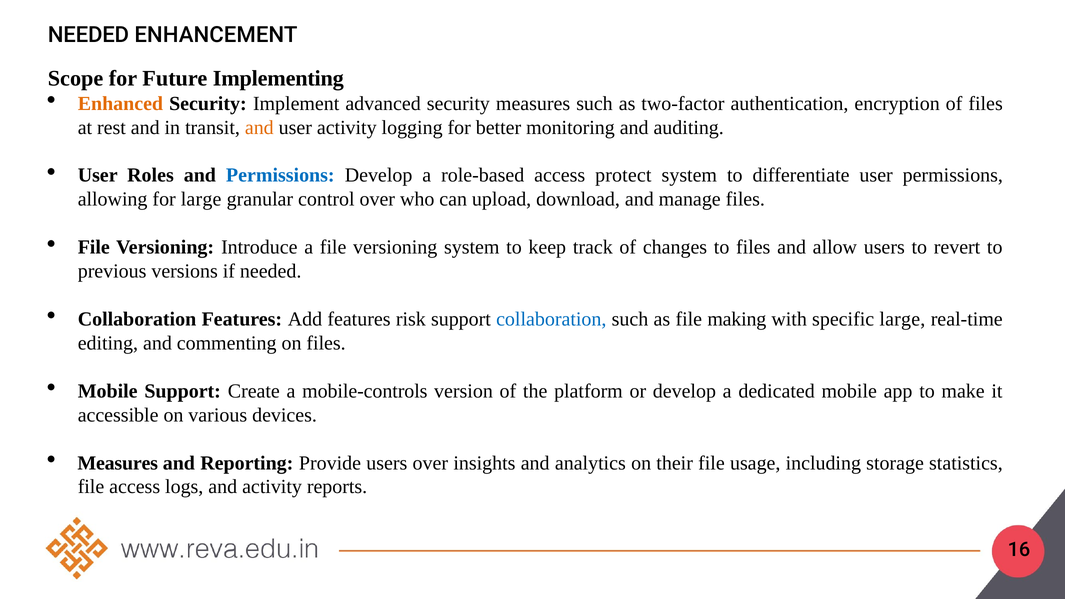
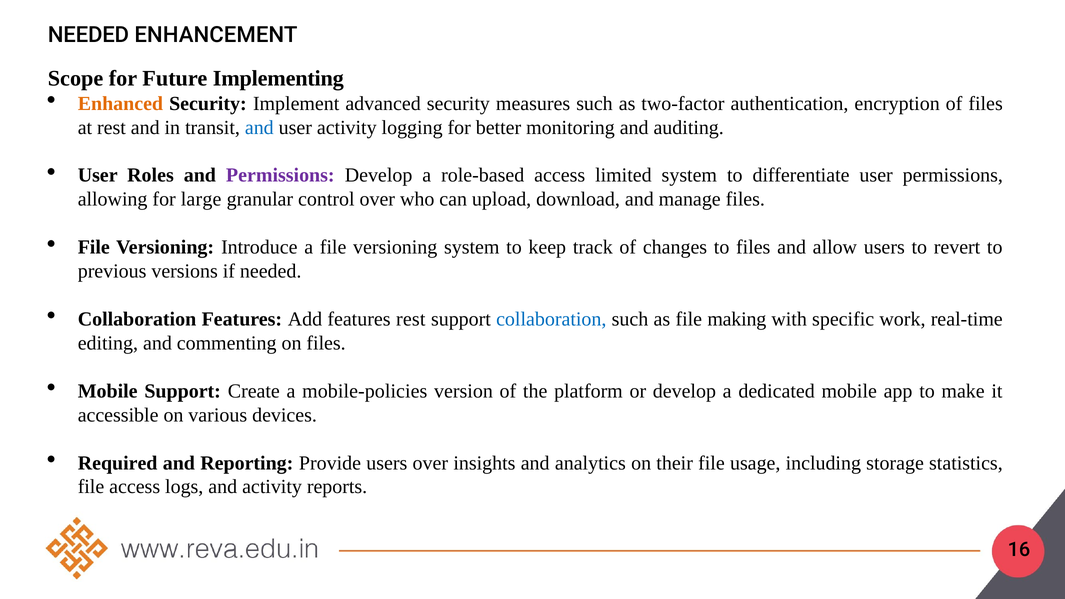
and at (259, 127) colour: orange -> blue
Permissions at (280, 175) colour: blue -> purple
protect: protect -> limited
features risk: risk -> rest
specific large: large -> work
mobile-controls: mobile-controls -> mobile-policies
Measures at (118, 463): Measures -> Required
